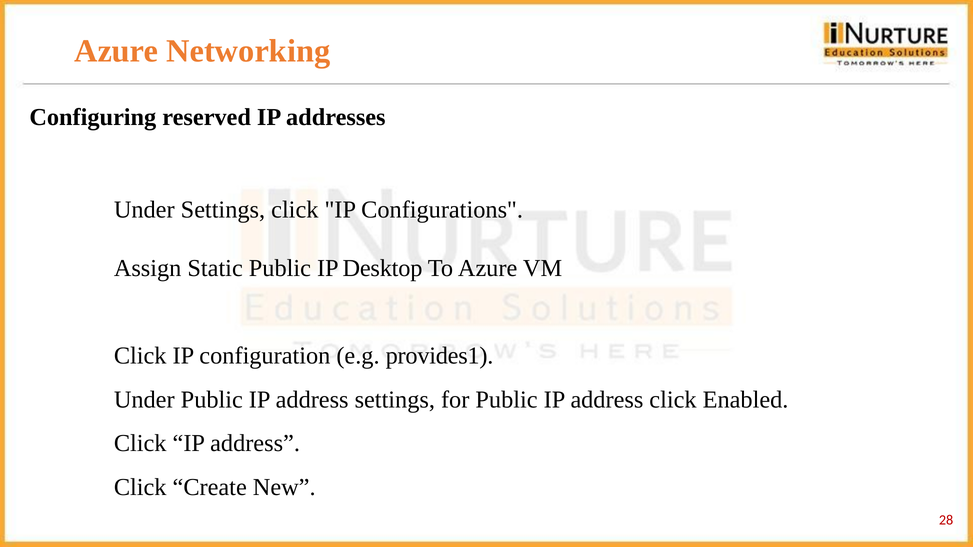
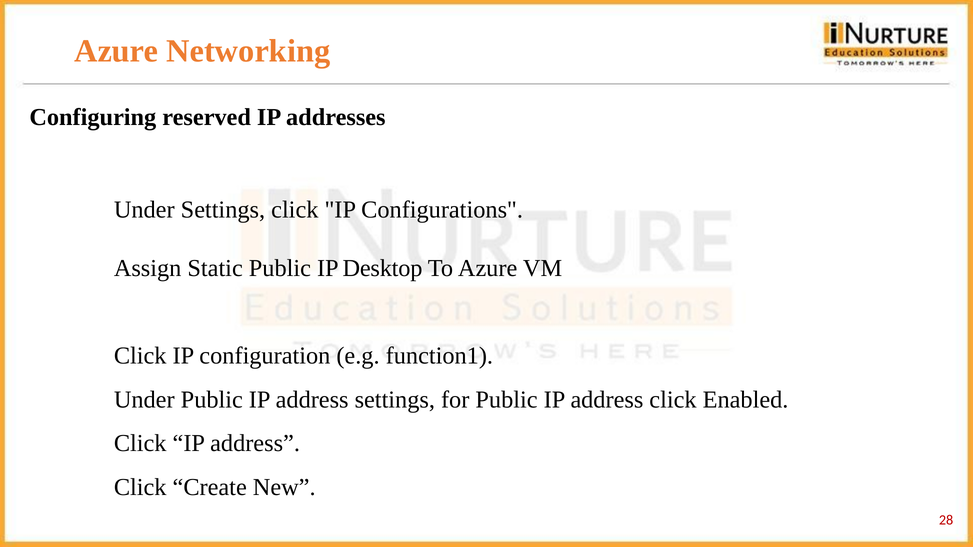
provides1: provides1 -> function1
